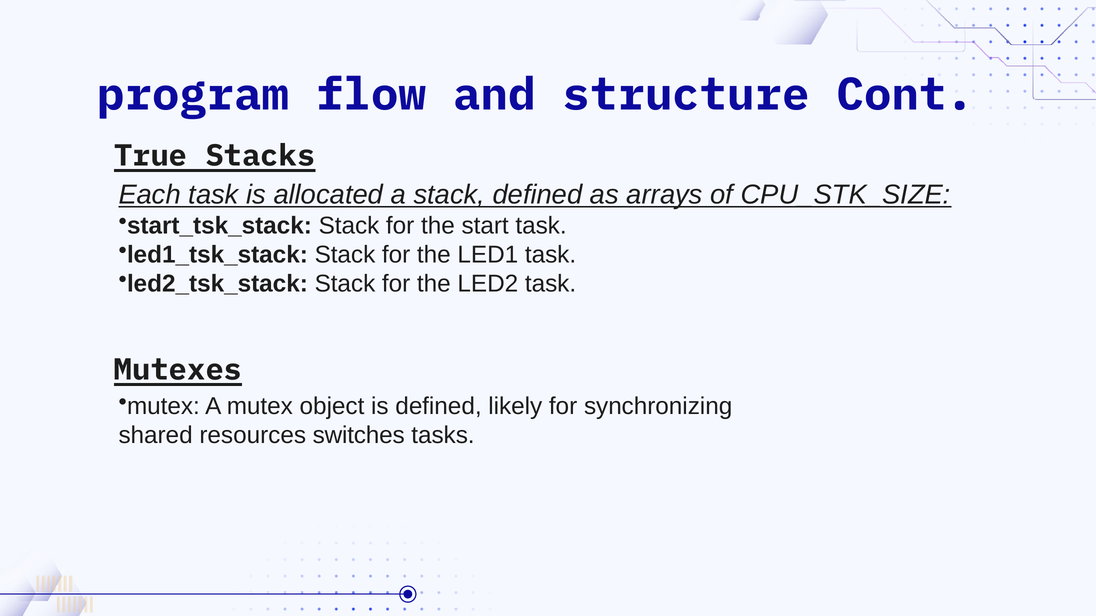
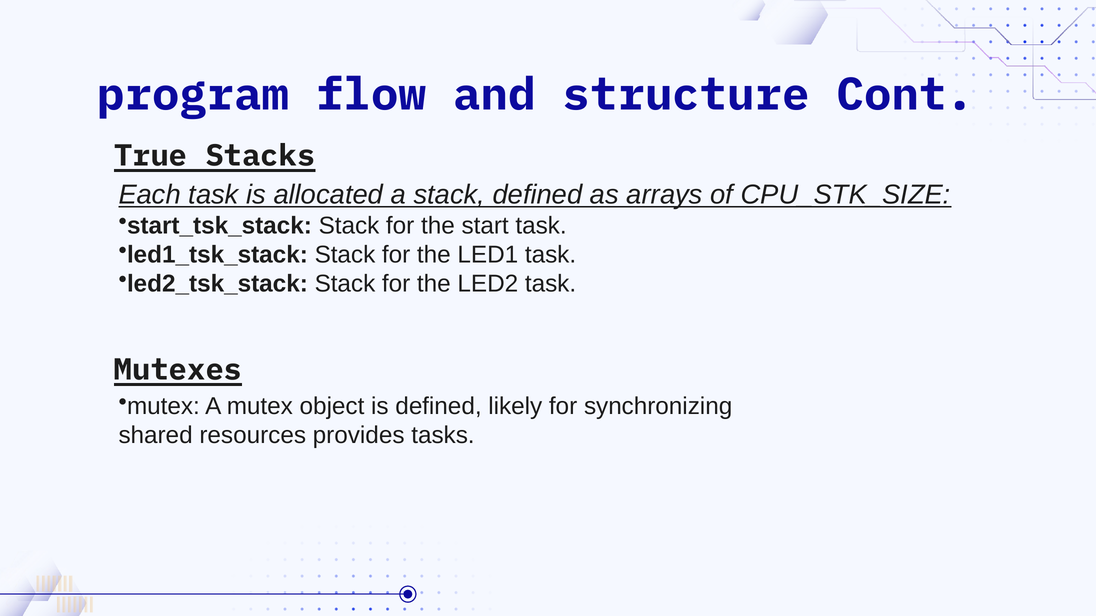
switches: switches -> provides
